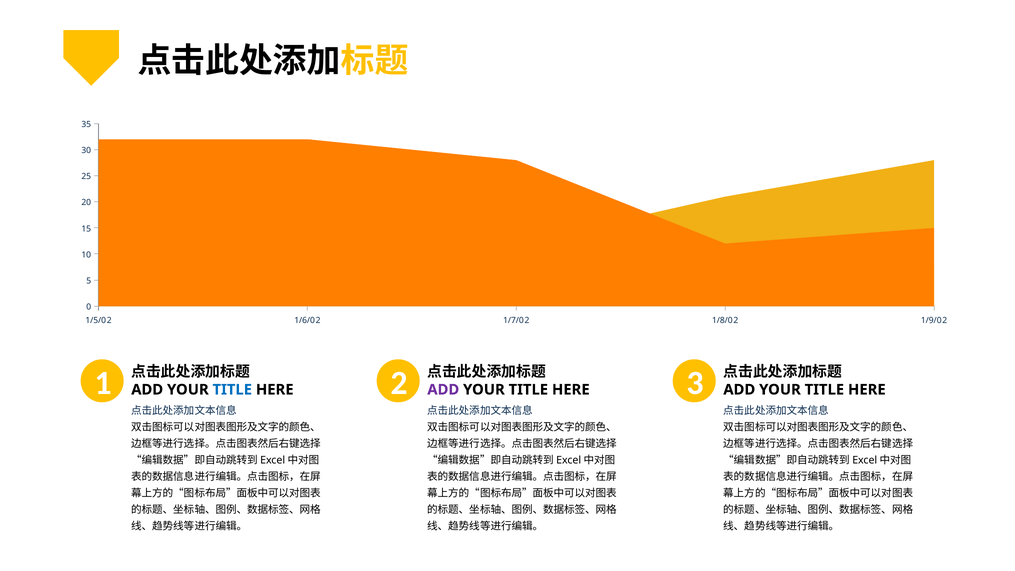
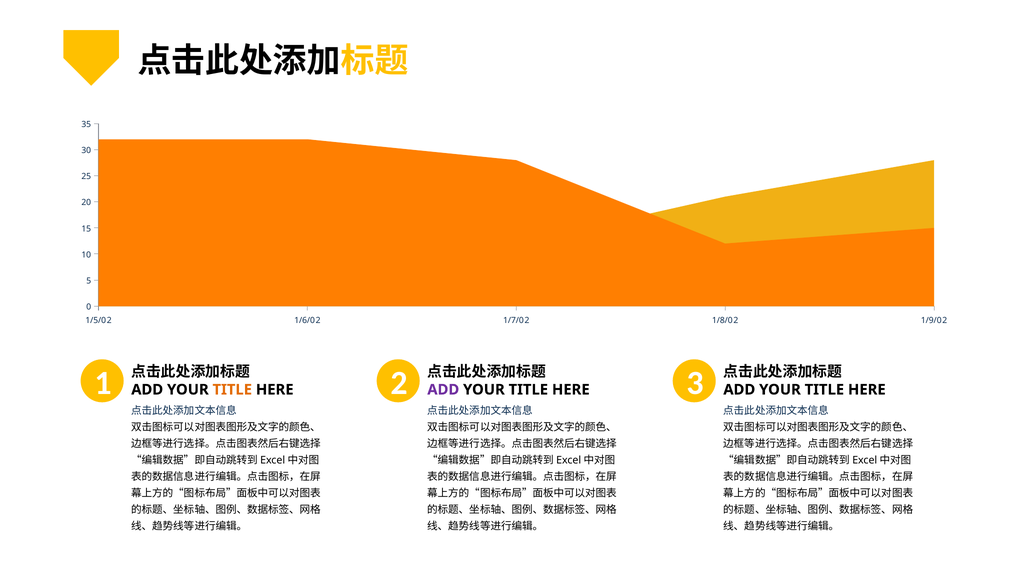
TITLE at (232, 390) colour: blue -> orange
